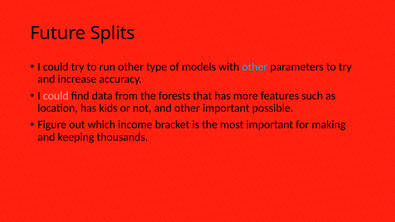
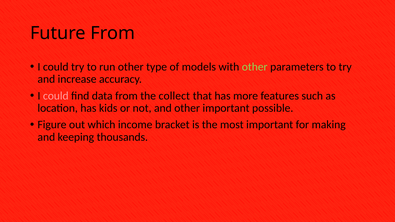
Future Splits: Splits -> From
other at (255, 67) colour: light blue -> light green
forests: forests -> collect
